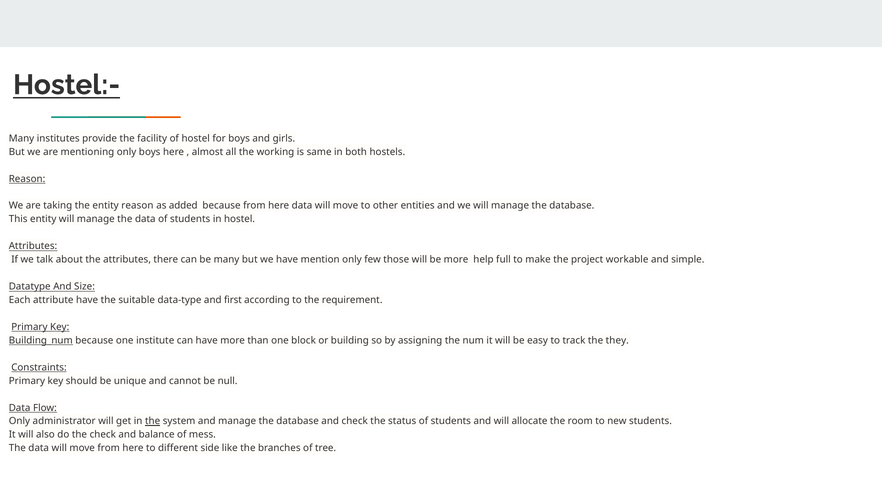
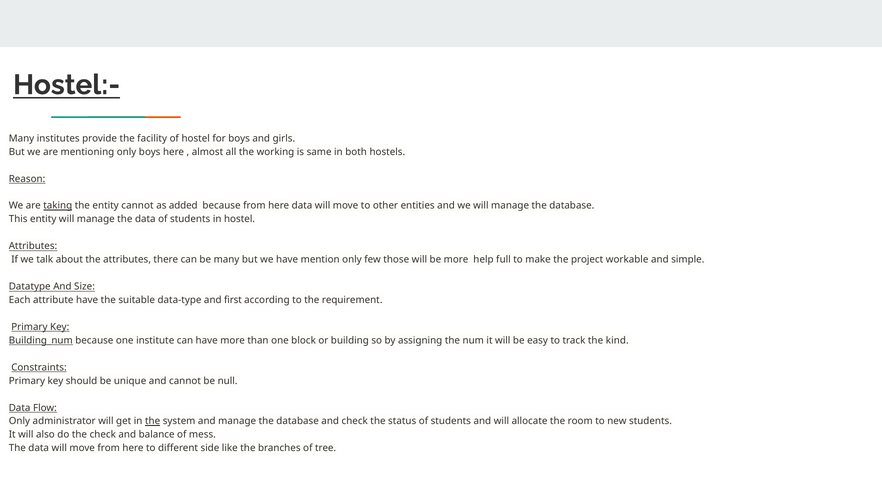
taking underline: none -> present
entity reason: reason -> cannot
they: they -> kind
